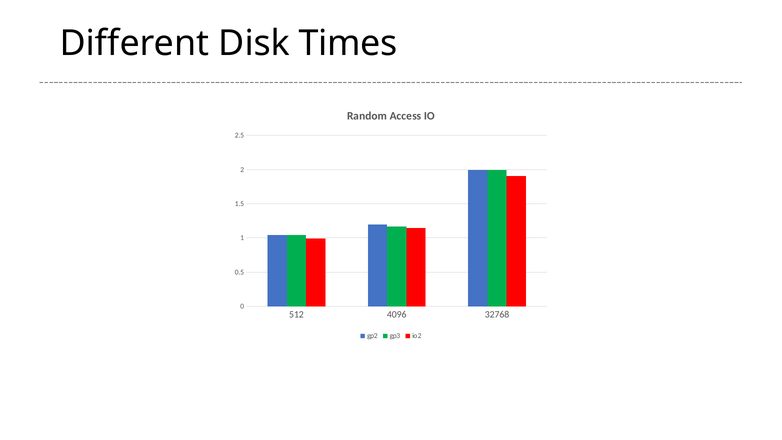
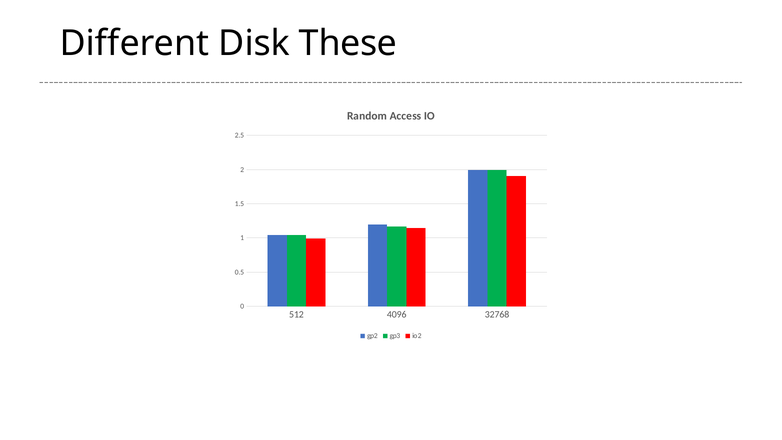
Times: Times -> These
